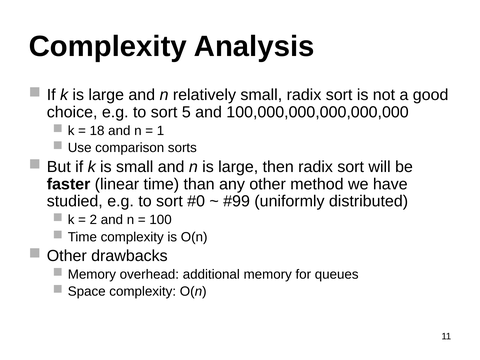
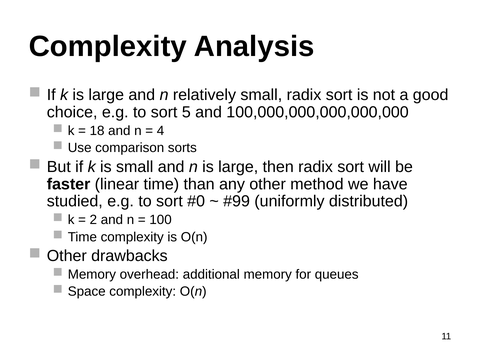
1: 1 -> 4
